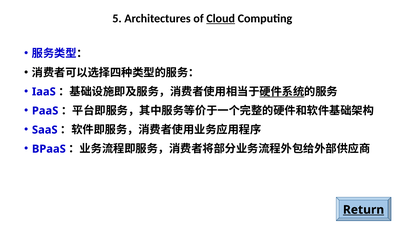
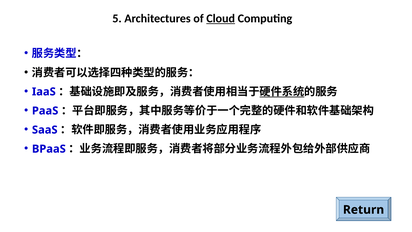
Return underline: present -> none
